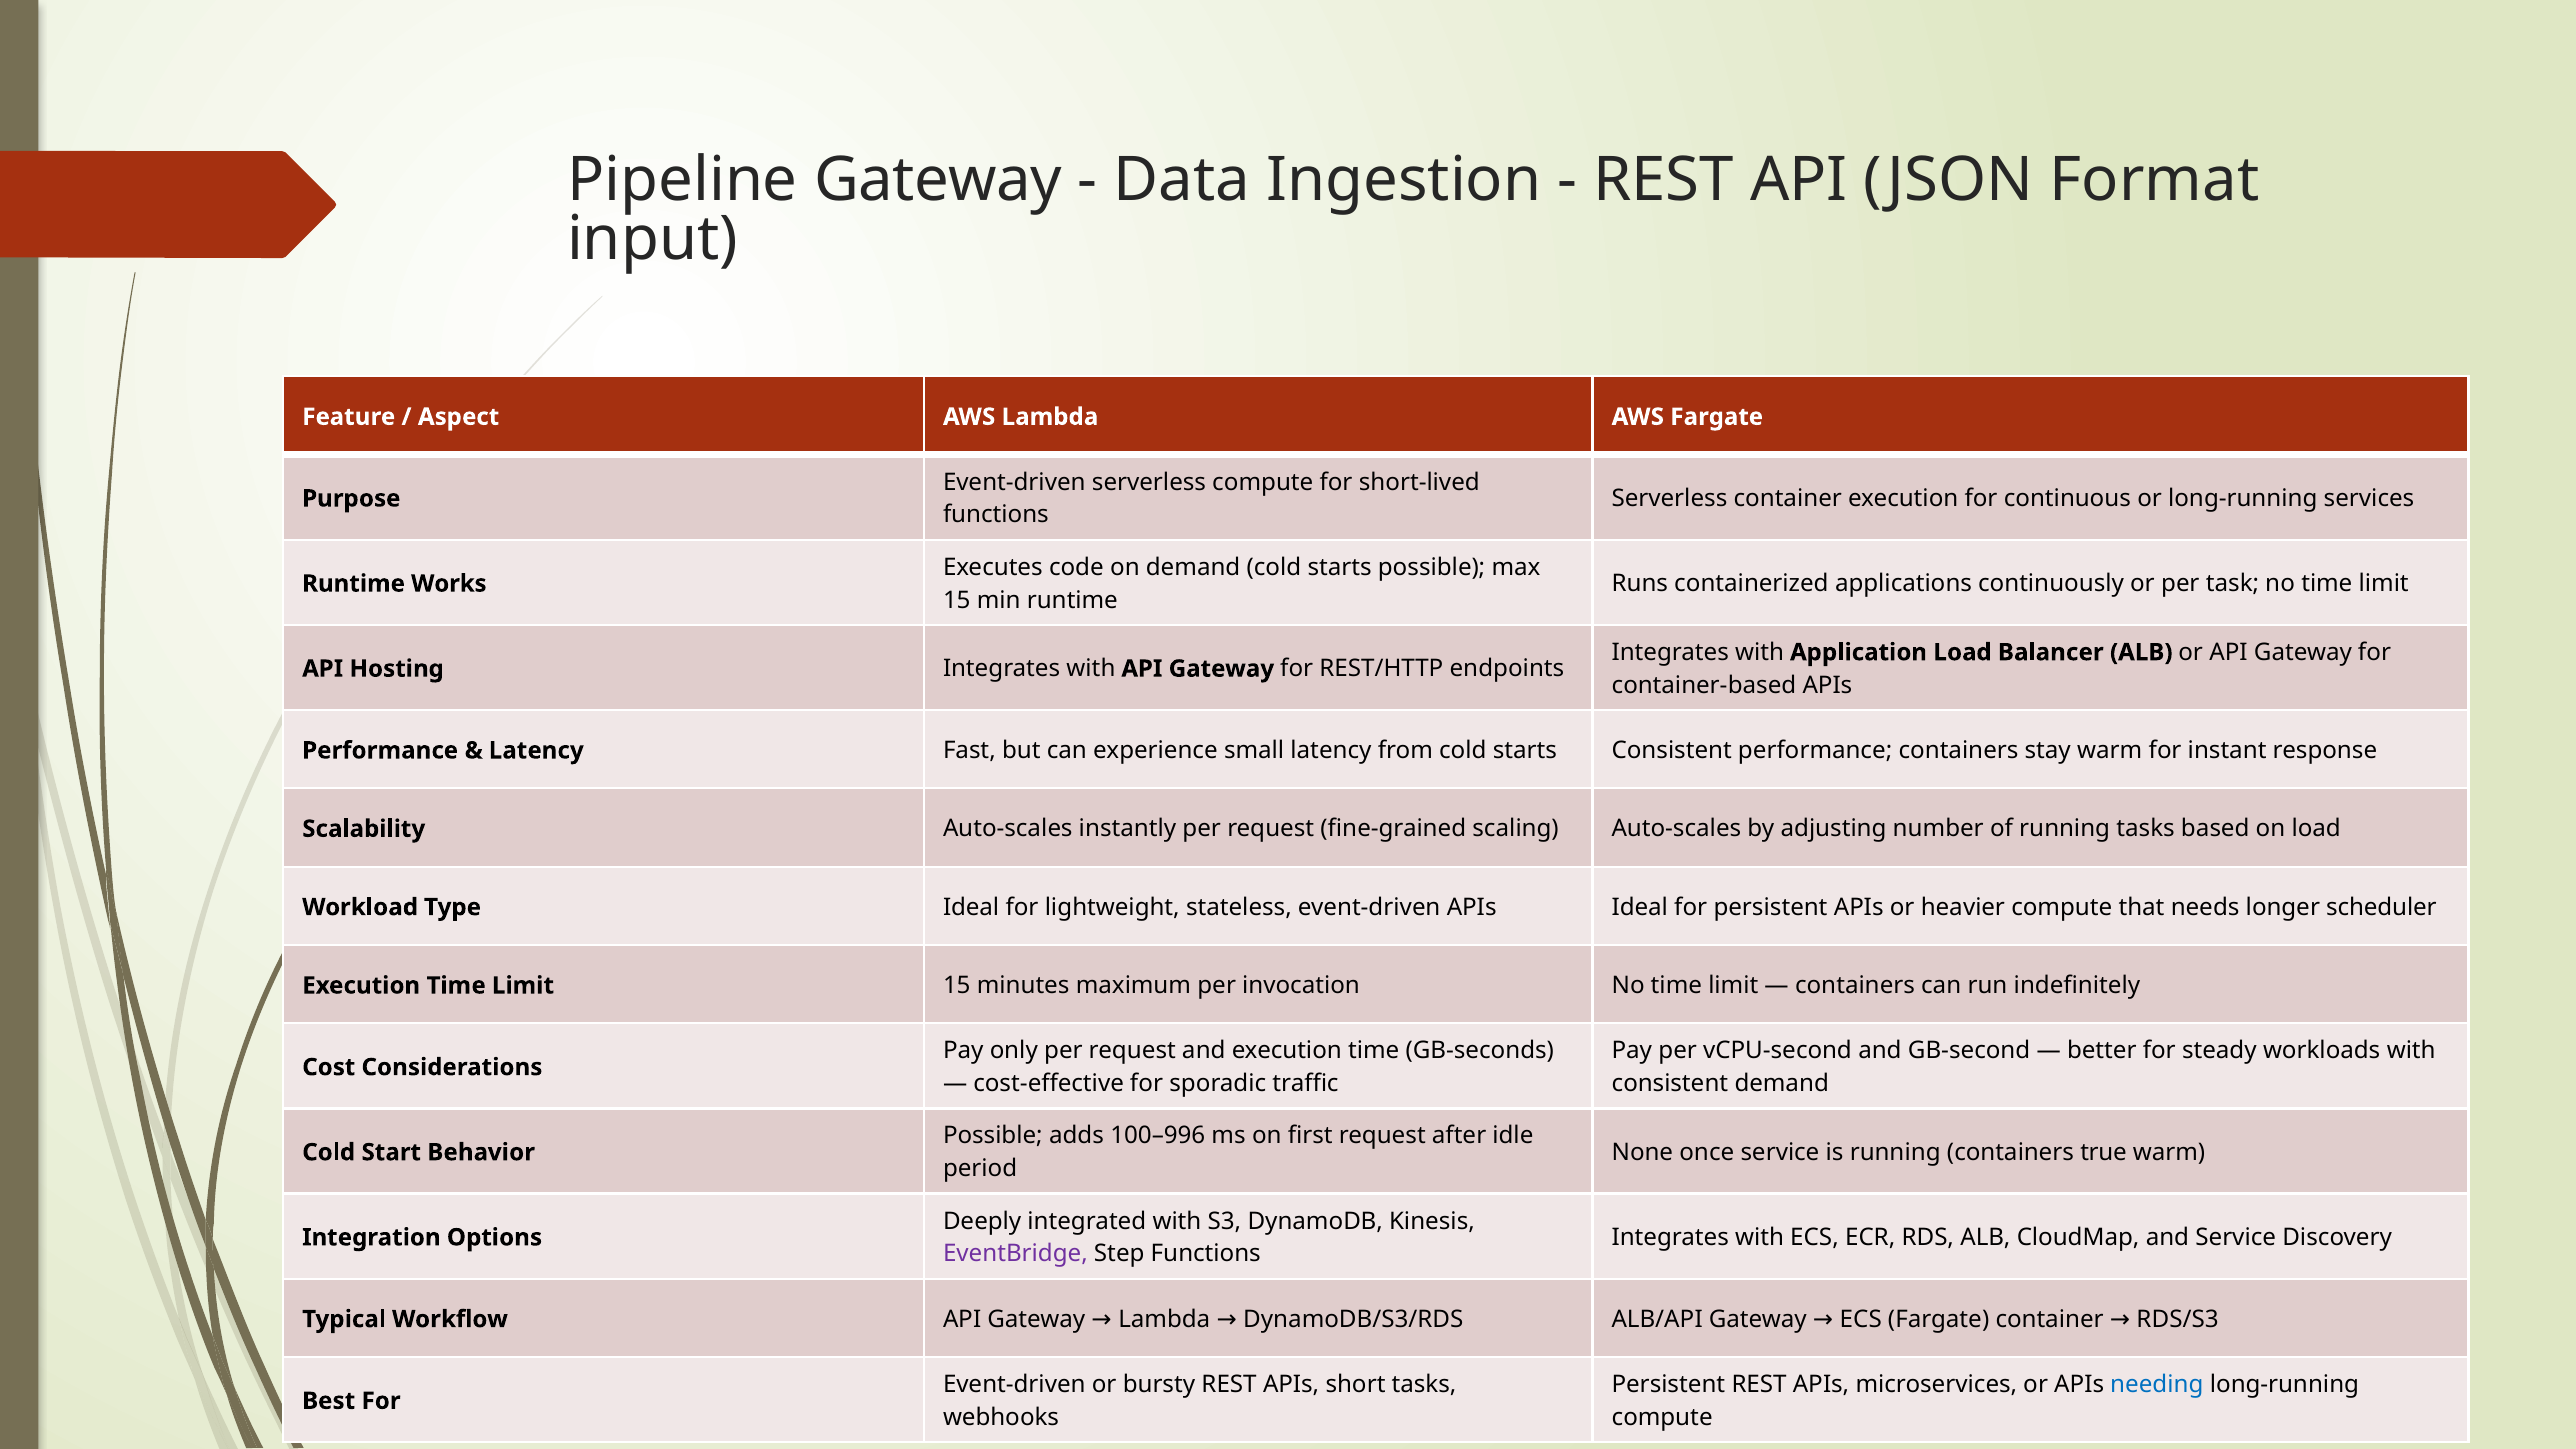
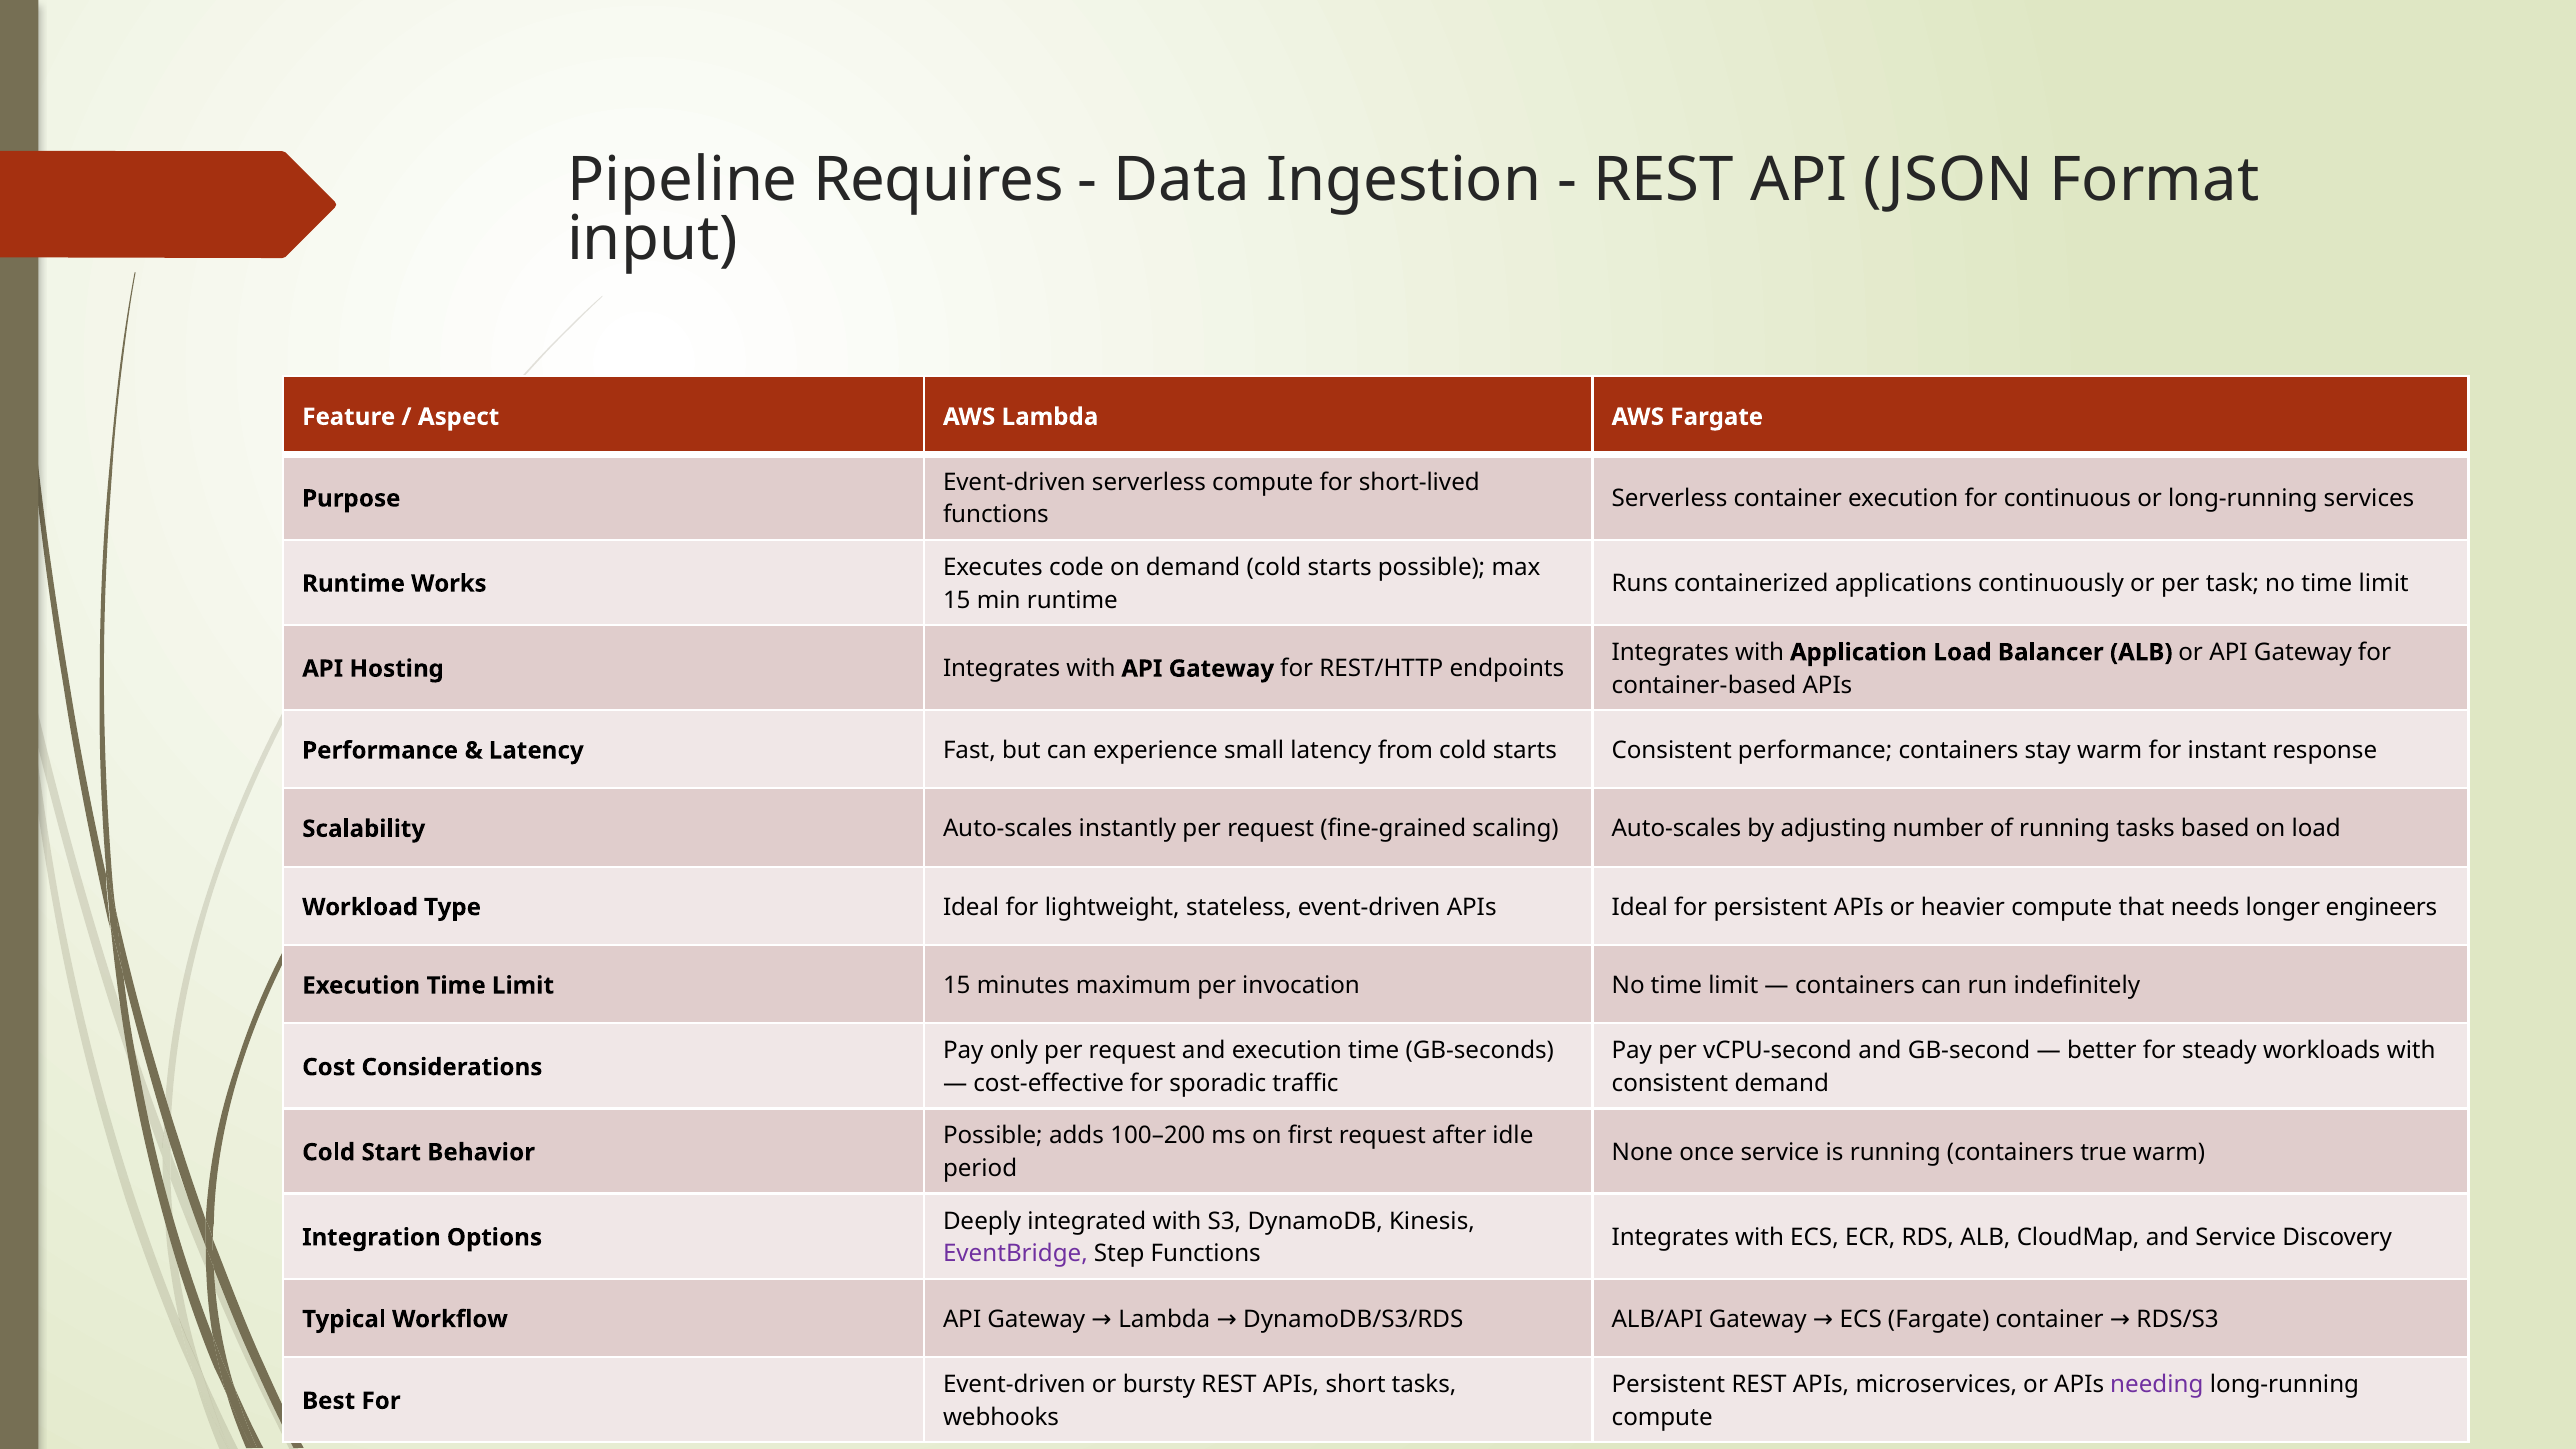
Pipeline Gateway: Gateway -> Requires
scheduler: scheduler -> engineers
100–996: 100–996 -> 100–200
needing colour: blue -> purple
